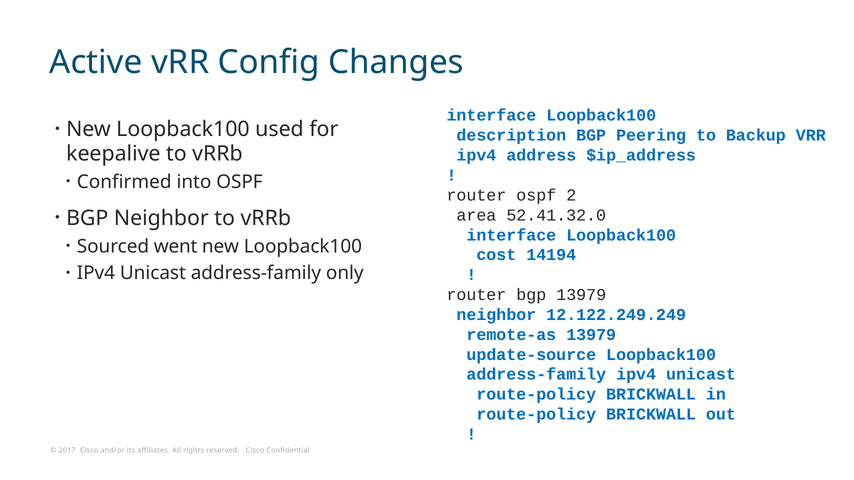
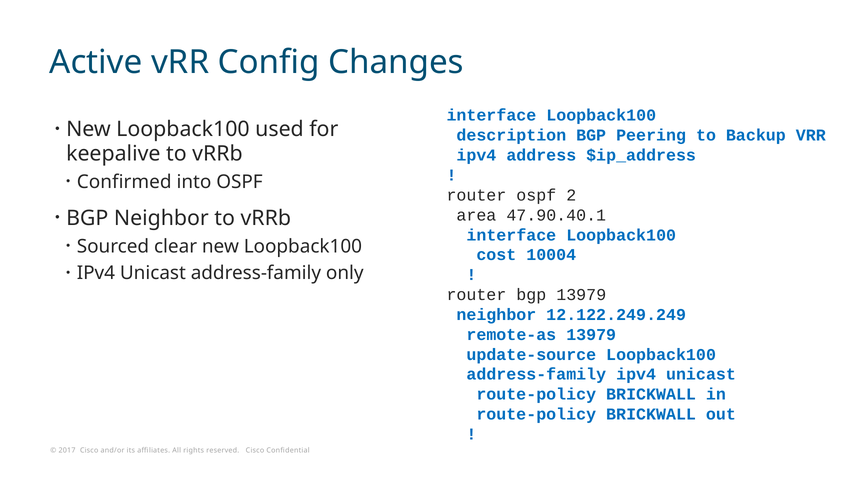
52.41.32.0: 52.41.32.0 -> 47.90.40.1
went: went -> clear
14194: 14194 -> 10004
